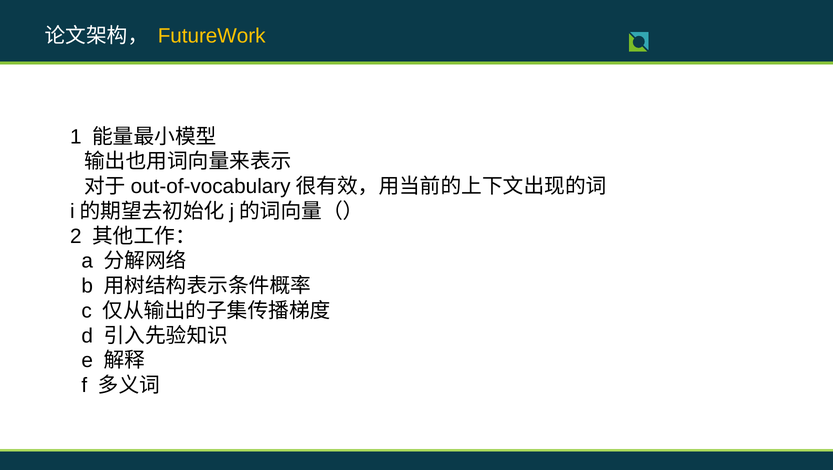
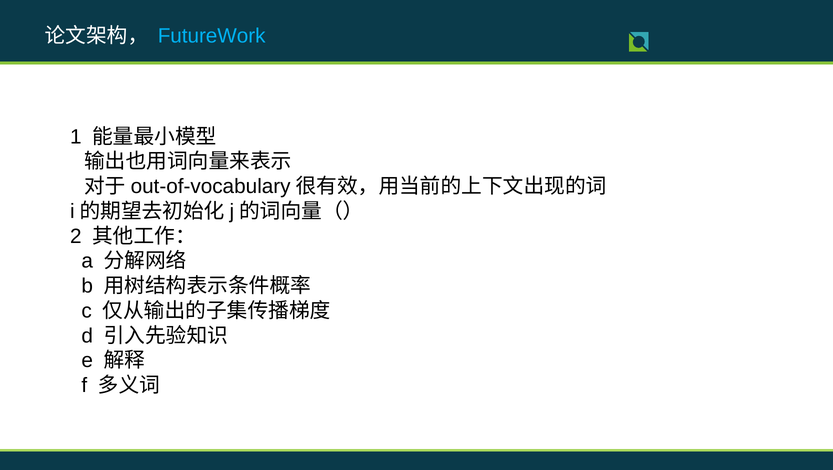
FutureWork colour: yellow -> light blue
